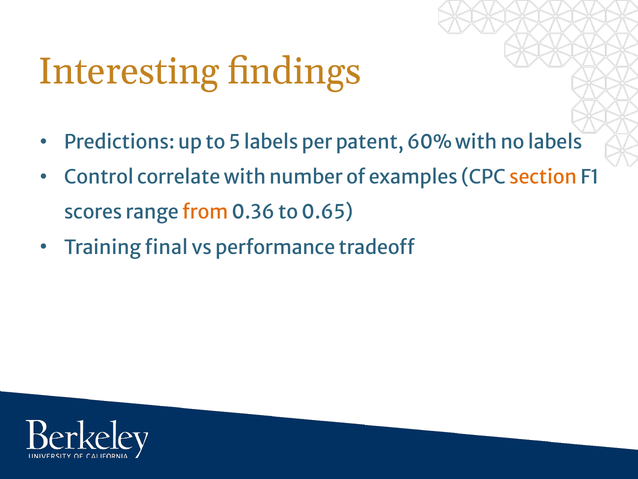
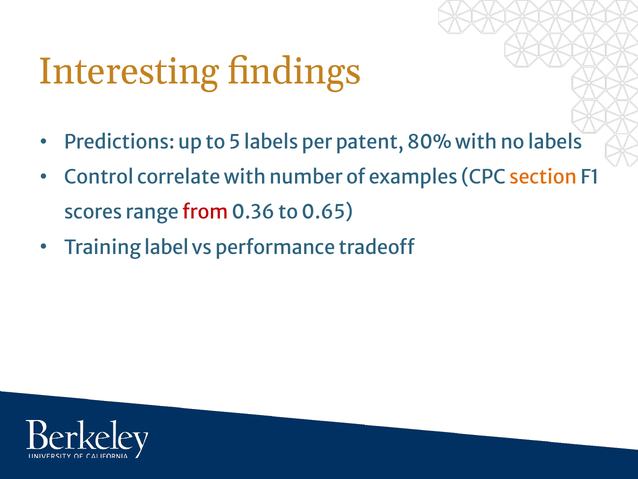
60%: 60% -> 80%
from colour: orange -> red
final: final -> label
